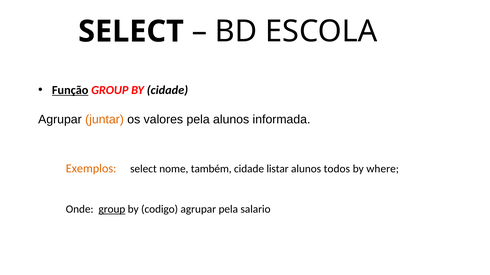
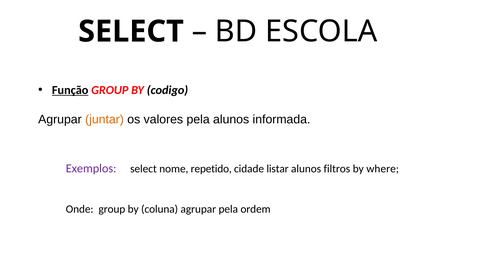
BY cidade: cidade -> codigo
Exemplos colour: orange -> purple
também: também -> repetido
todos: todos -> filtros
group at (112, 210) underline: present -> none
codigo: codigo -> coluna
salario: salario -> ordem
